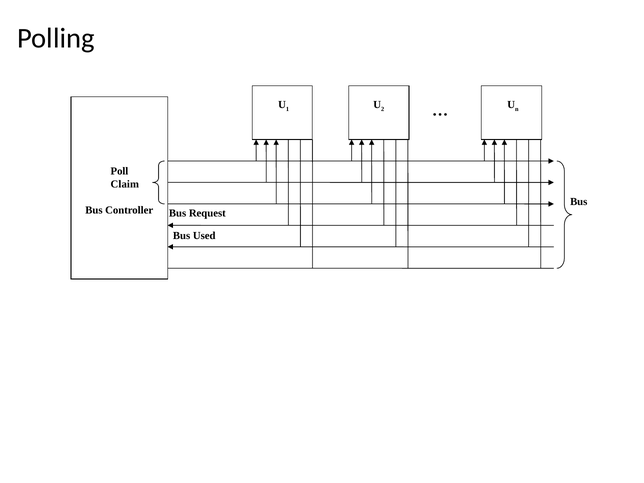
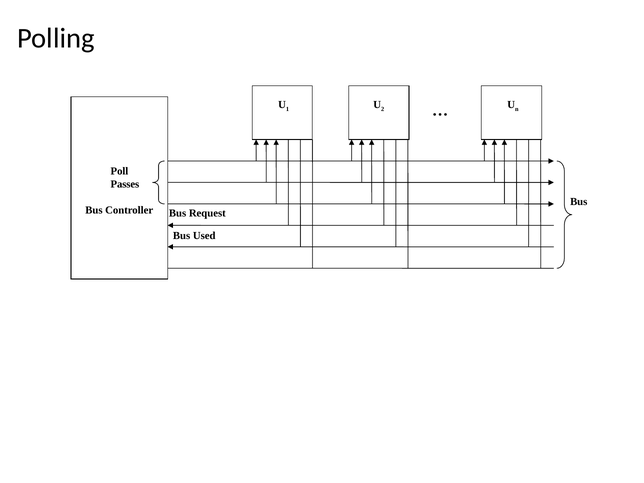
Claim: Claim -> Passes
